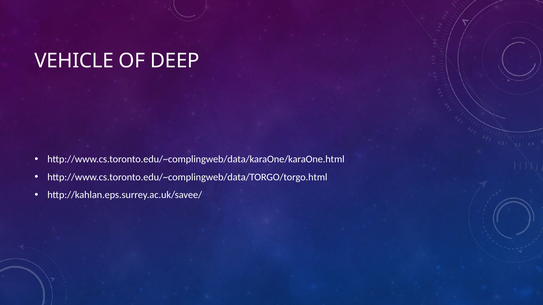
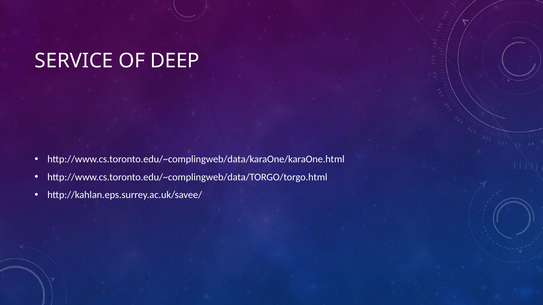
VEHICLE: VEHICLE -> SERVICE
